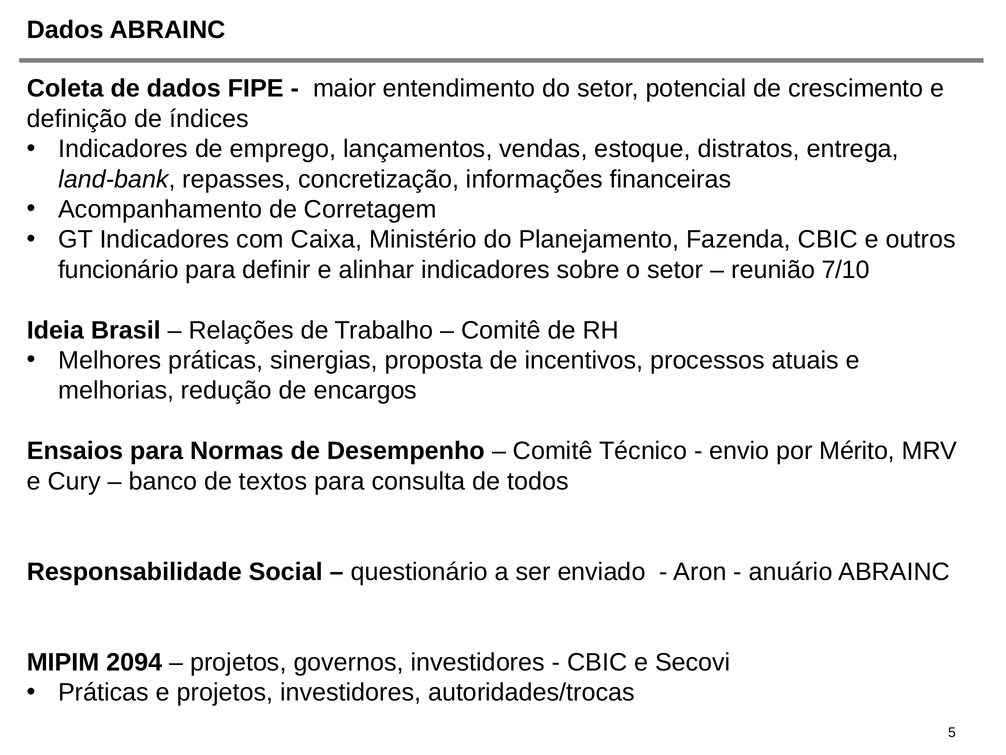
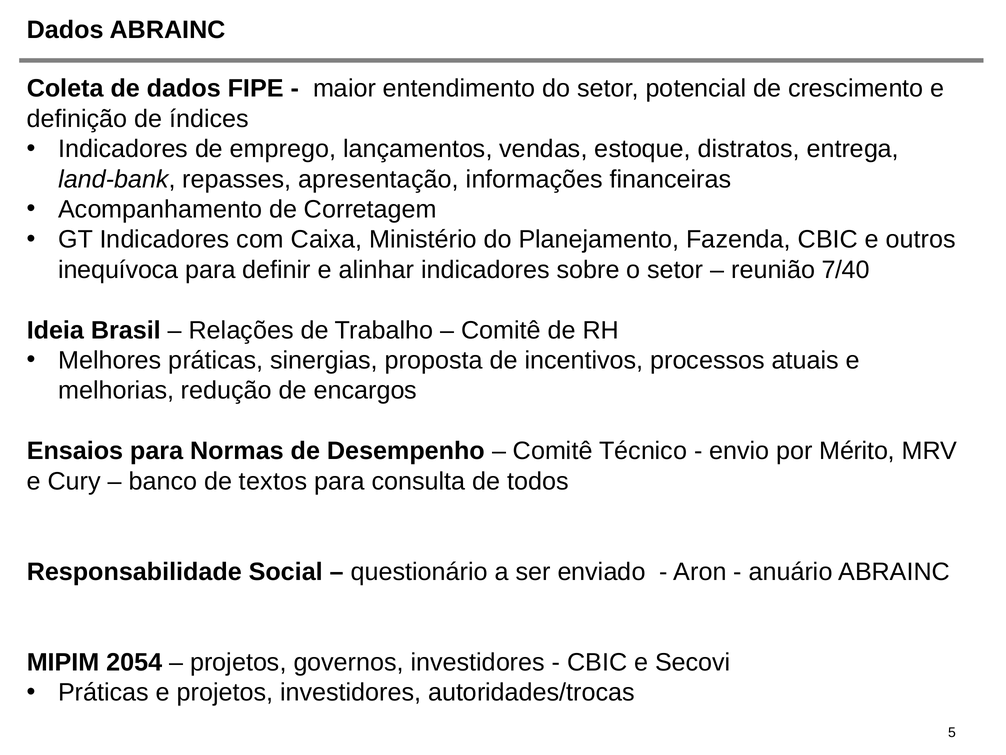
concretização: concretização -> apresentação
funcionário: funcionário -> inequívoca
7/10: 7/10 -> 7/40
2094: 2094 -> 2054
